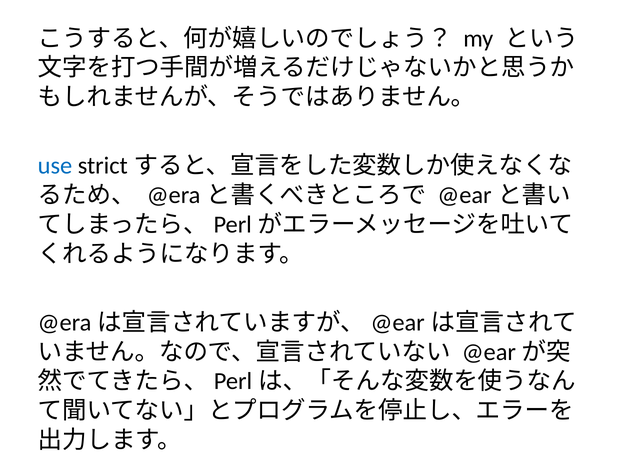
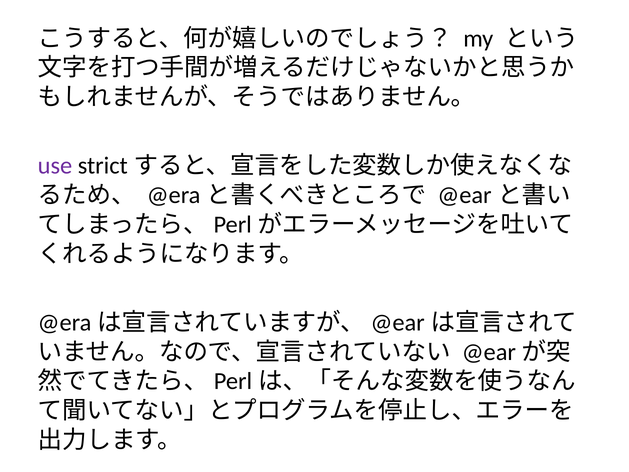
use colour: blue -> purple
